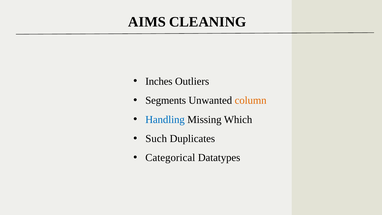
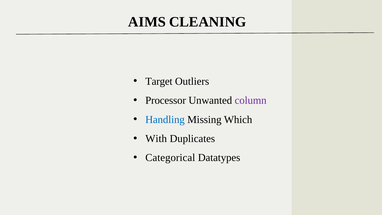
Inches: Inches -> Target
Segments: Segments -> Processor
column colour: orange -> purple
Such: Such -> With
